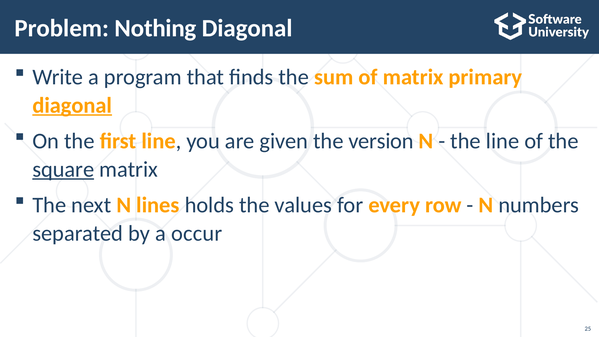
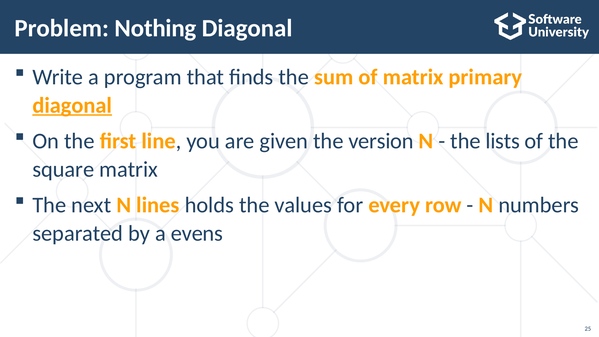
the line: line -> lists
square underline: present -> none
occur: occur -> evens
